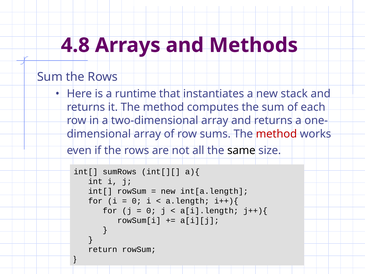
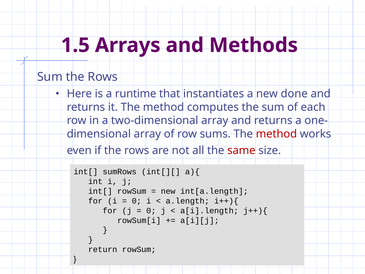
4.8: 4.8 -> 1.5
stack: stack -> done
same colour: black -> red
